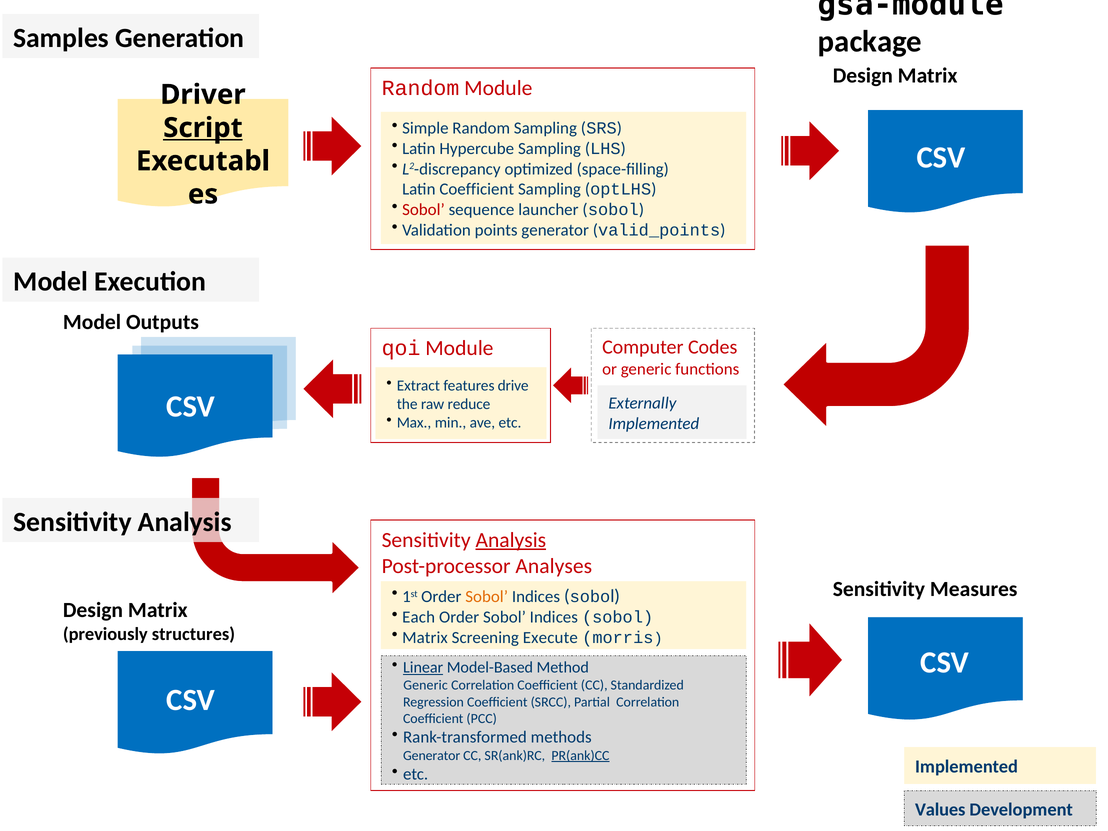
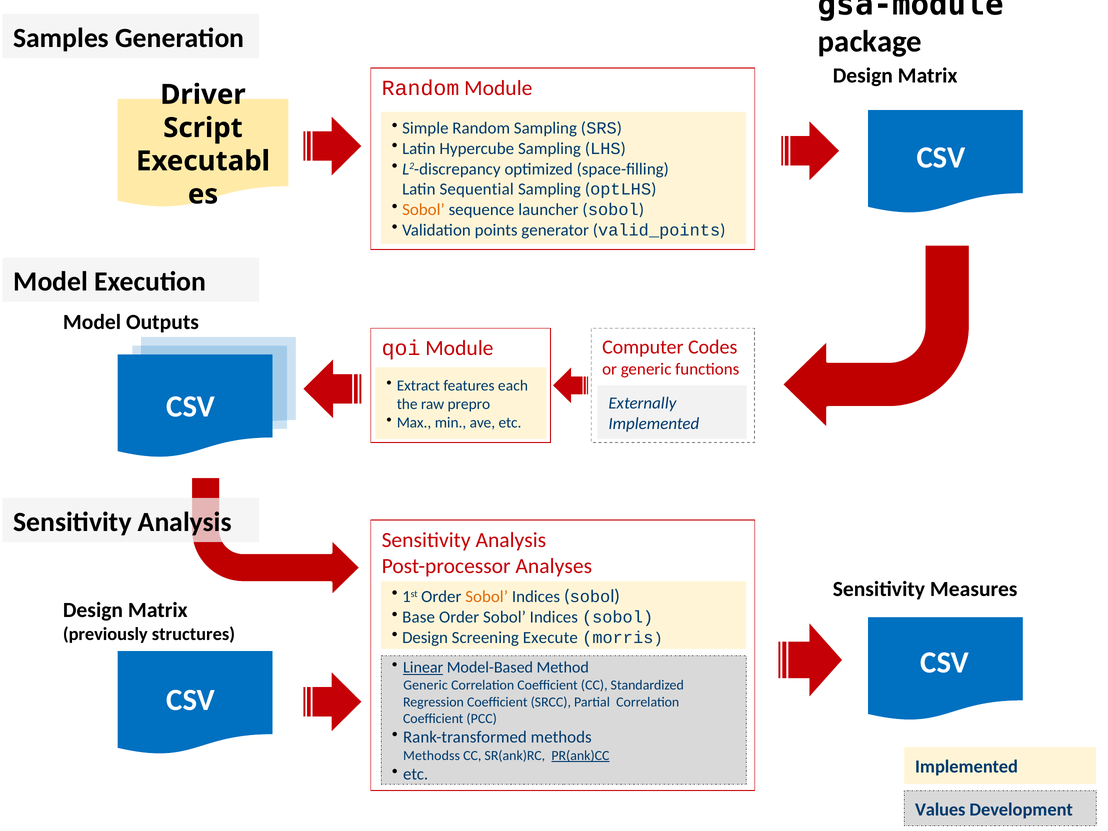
Script underline: present -> none
Latin Coefficient: Coefficient -> Sequential
Sobol at (423, 210) colour: red -> orange
drive: drive -> each
reduce: reduce -> prepro
Analysis at (511, 540) underline: present -> none
Each: Each -> Base
Matrix at (425, 638): Matrix -> Design
Generator at (432, 756): Generator -> Methodss
